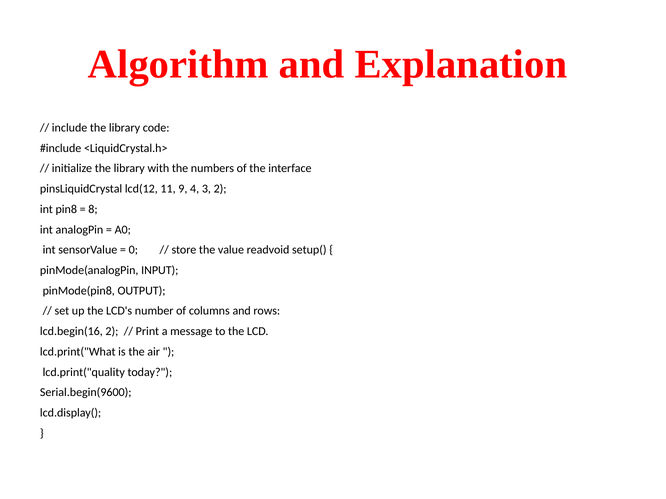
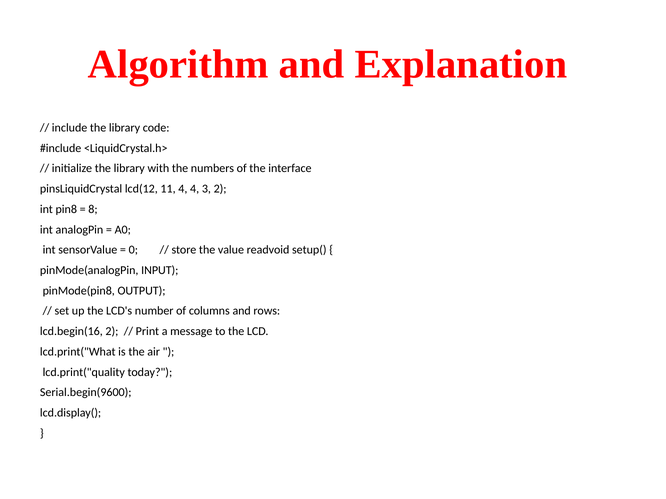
11 9: 9 -> 4
